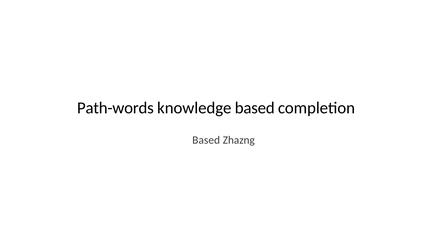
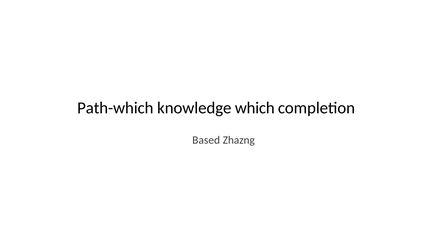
Path-words: Path-words -> Path-which
knowledge based: based -> which
